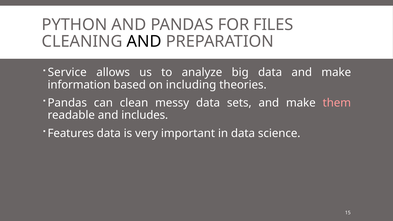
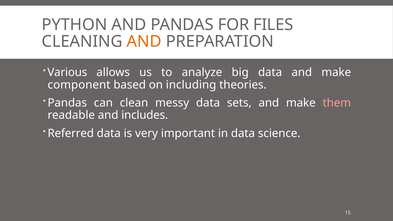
AND at (144, 41) colour: black -> orange
Service: Service -> Various
information: information -> component
Features: Features -> Referred
